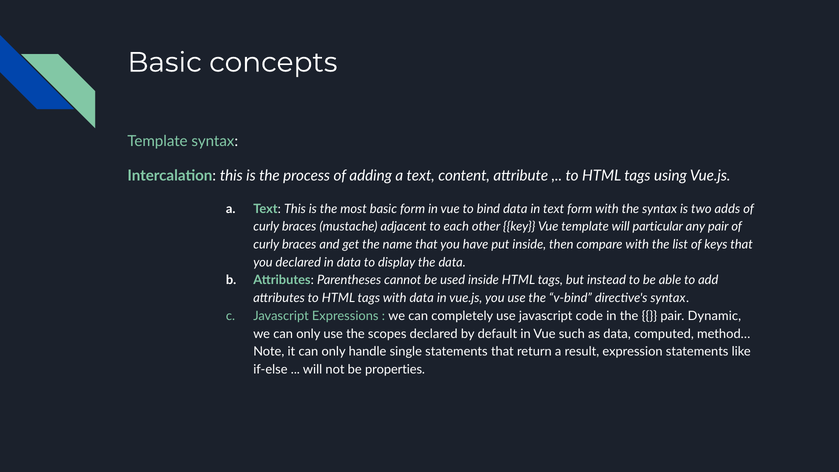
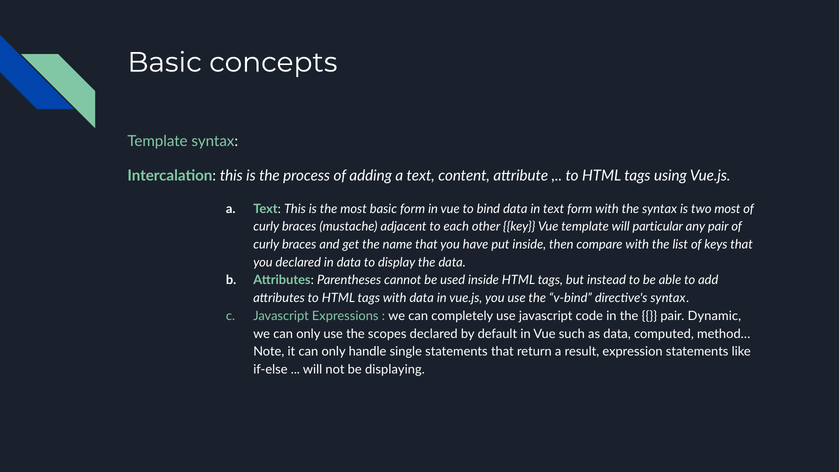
two adds: adds -> most
properties: properties -> displaying
